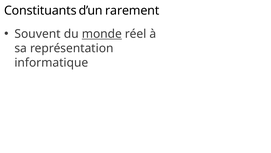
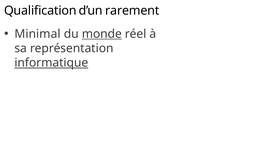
Constituants: Constituants -> Qualification
Souvent: Souvent -> Minimal
informatique underline: none -> present
